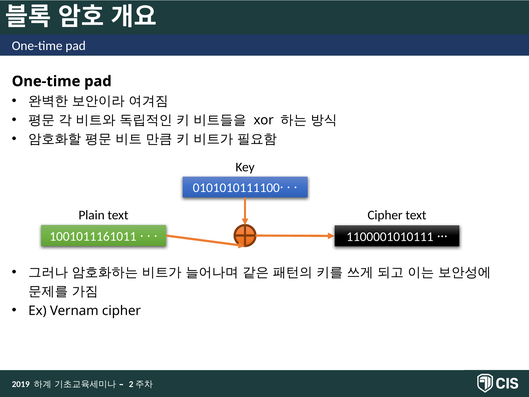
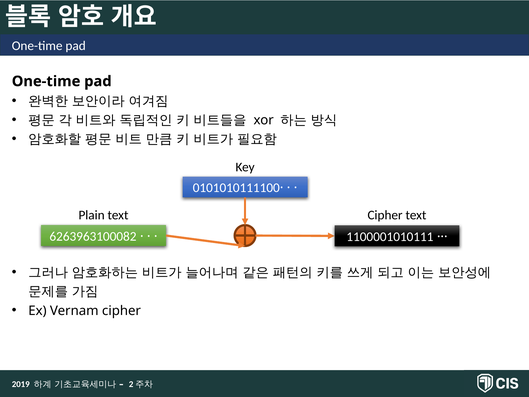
1001011161011: 1001011161011 -> 6263963100082
